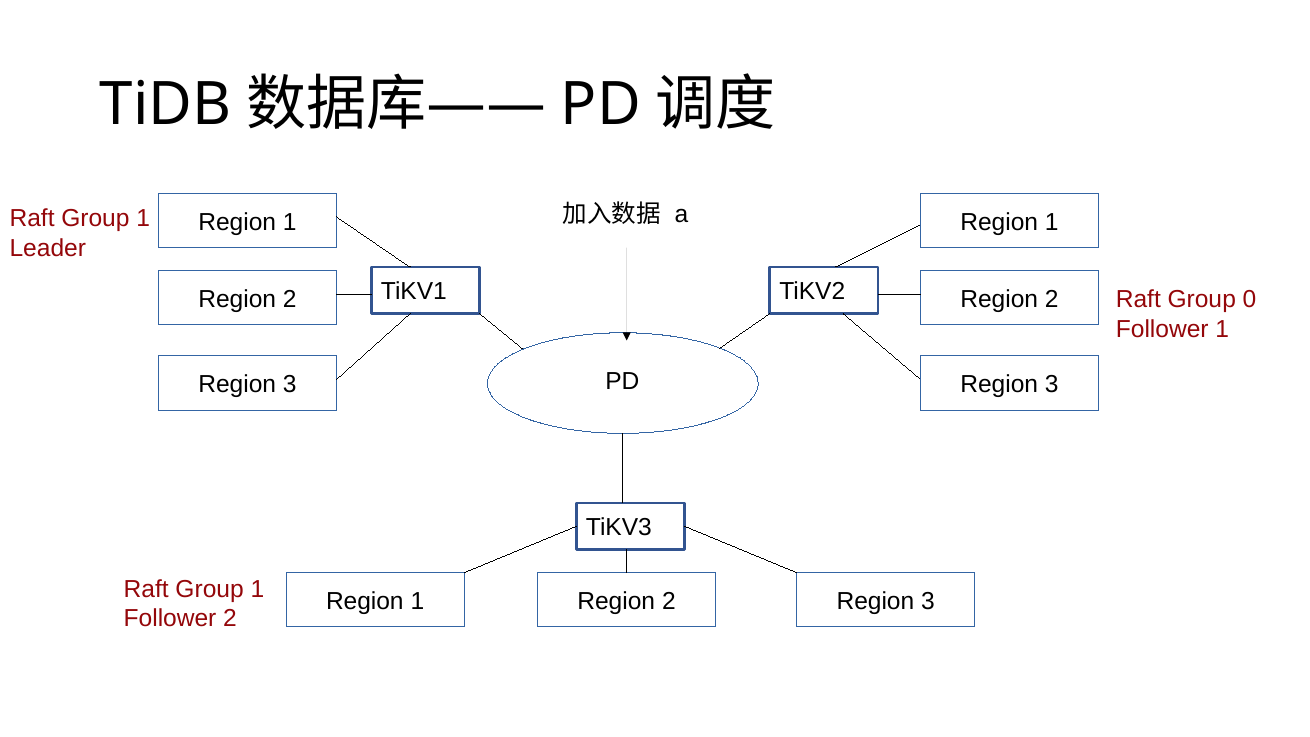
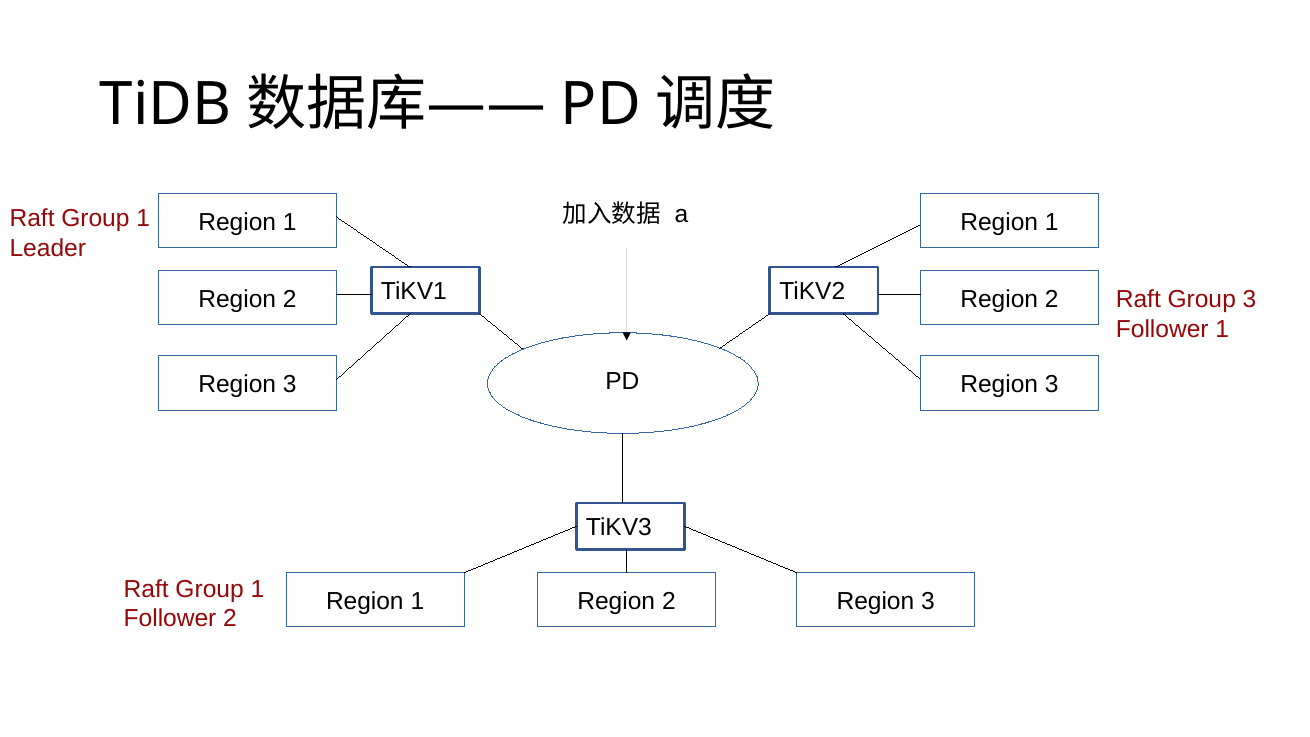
Group 0: 0 -> 3
